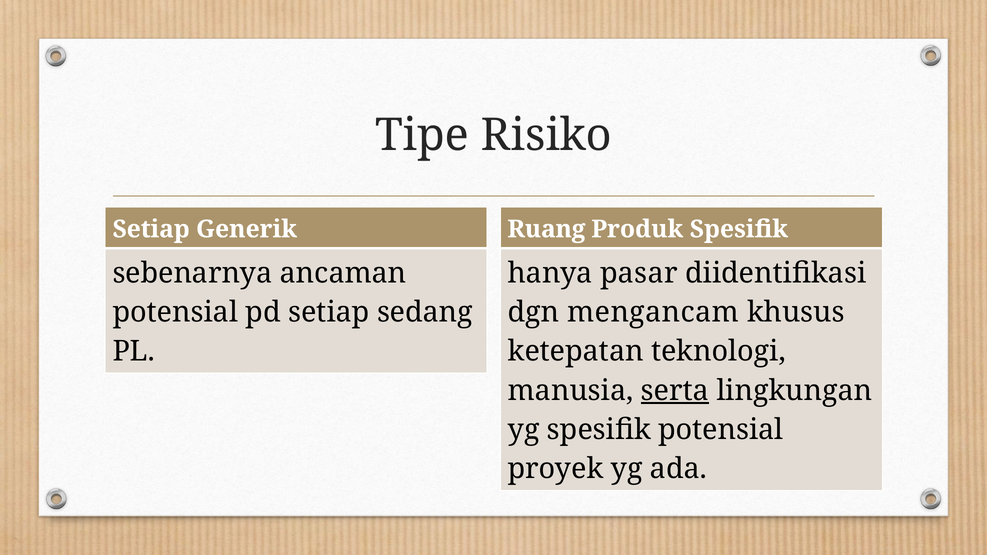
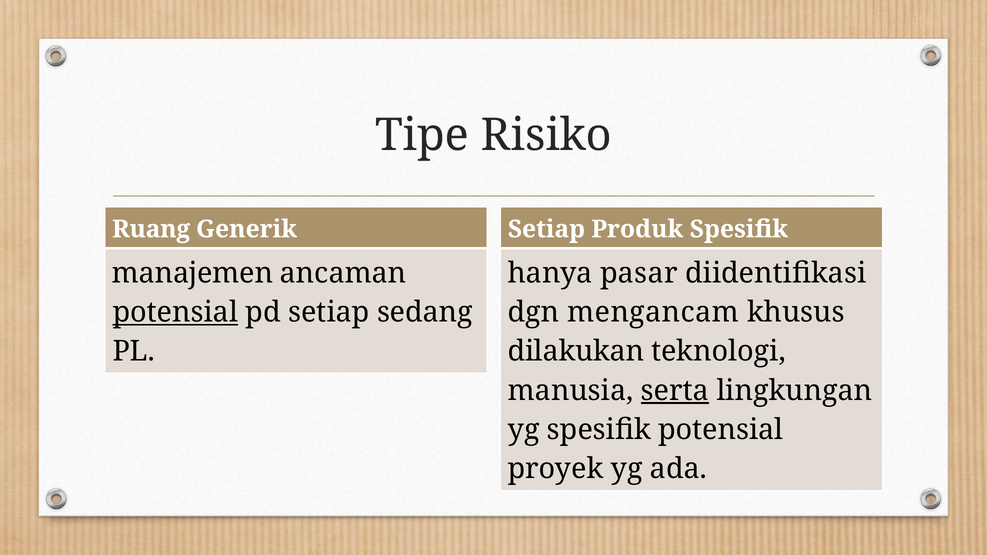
Setiap at (151, 229): Setiap -> Ruang
Ruang at (546, 229): Ruang -> Setiap
sebenarnya: sebenarnya -> manajemen
potensial at (175, 312) underline: none -> present
ketepatan: ketepatan -> dilakukan
